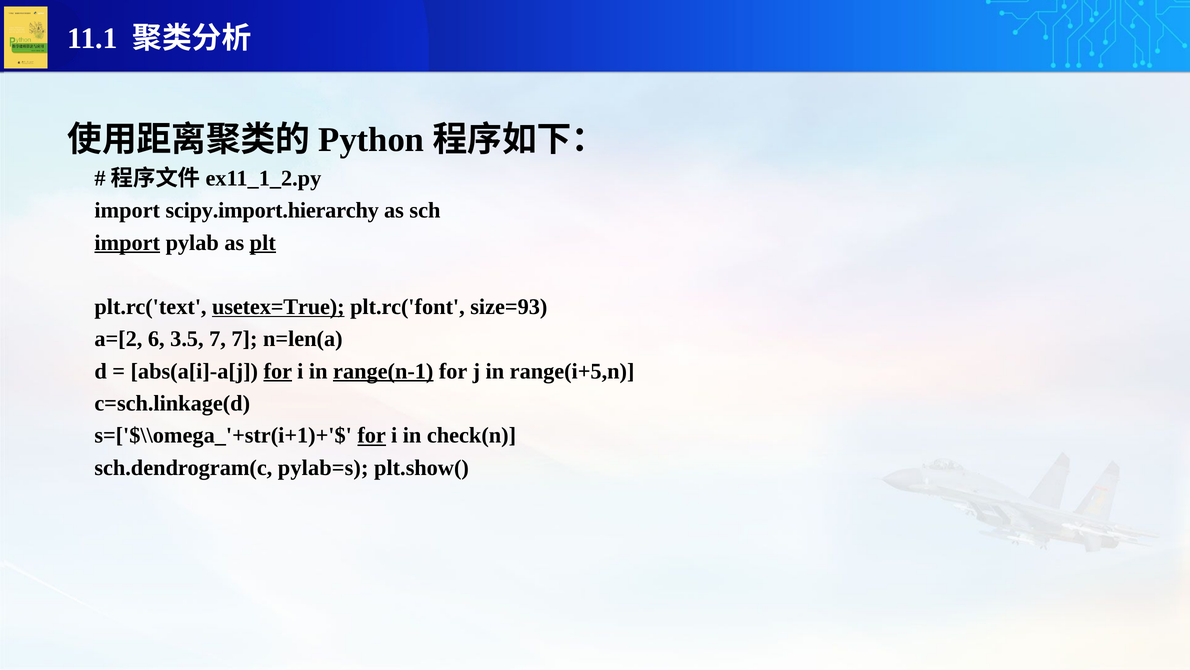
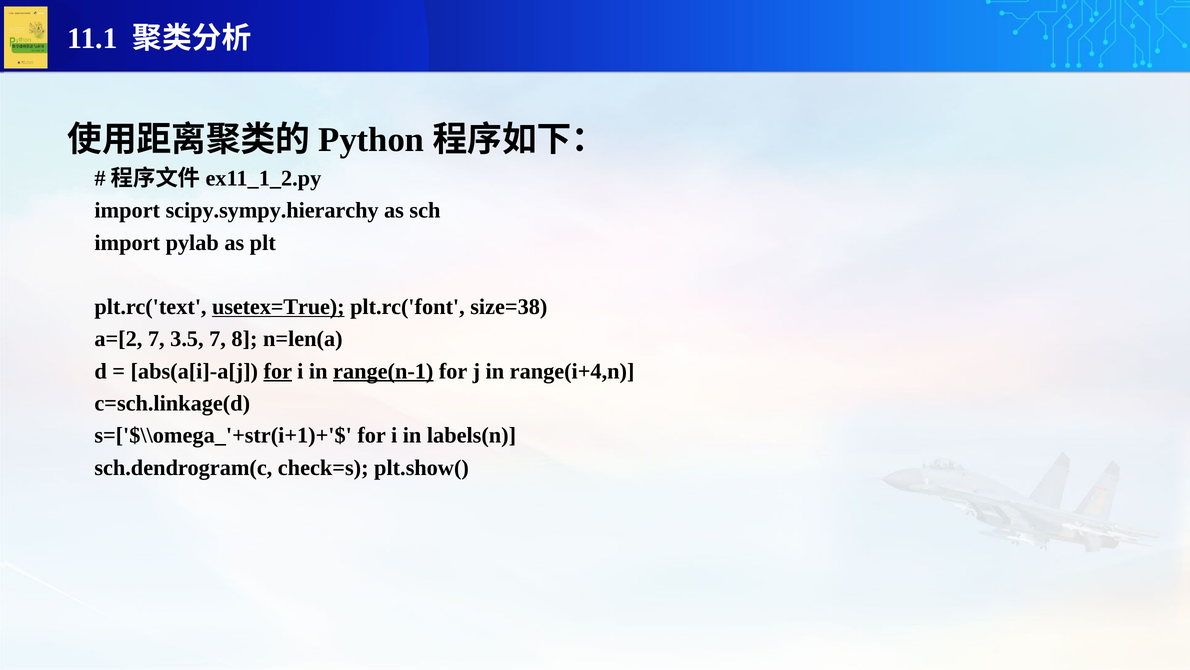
scipy.import.hierarchy: scipy.import.hierarchy -> scipy.sympy.hierarchy
import at (127, 242) underline: present -> none
plt underline: present -> none
size=93: size=93 -> size=38
a=[2 6: 6 -> 7
7 7: 7 -> 8
range(i+5,n: range(i+5,n -> range(i+4,n
for at (372, 435) underline: present -> none
check(n: check(n -> labels(n
pylab=s: pylab=s -> check=s
